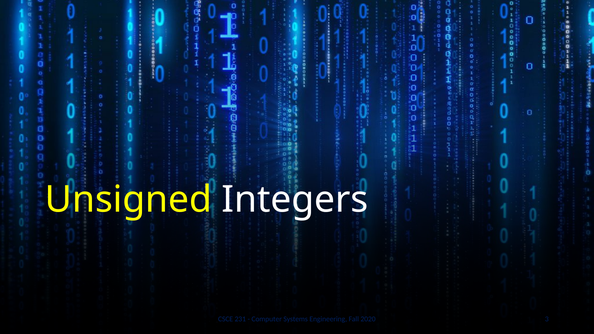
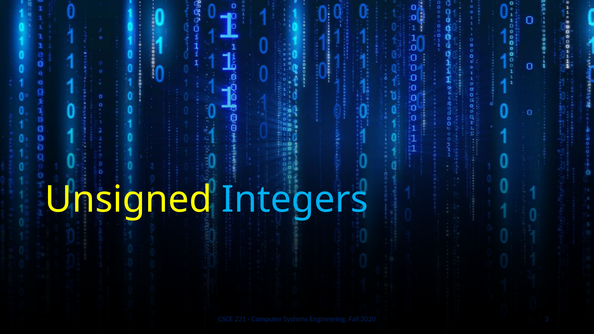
Integers colour: white -> light blue
